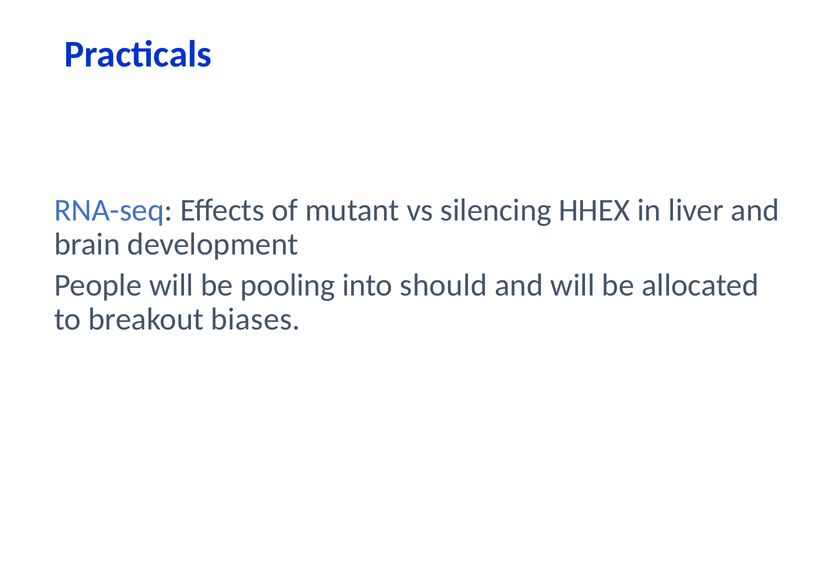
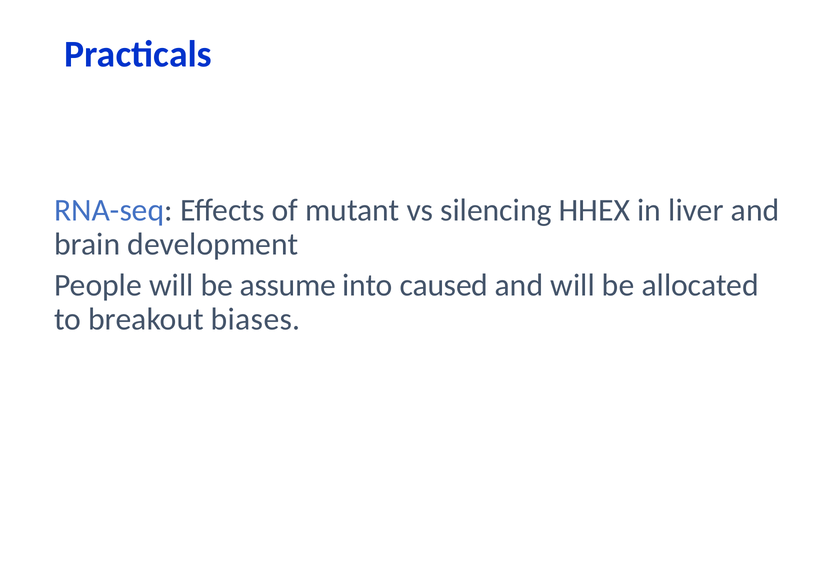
pooling: pooling -> assume
should: should -> caused
